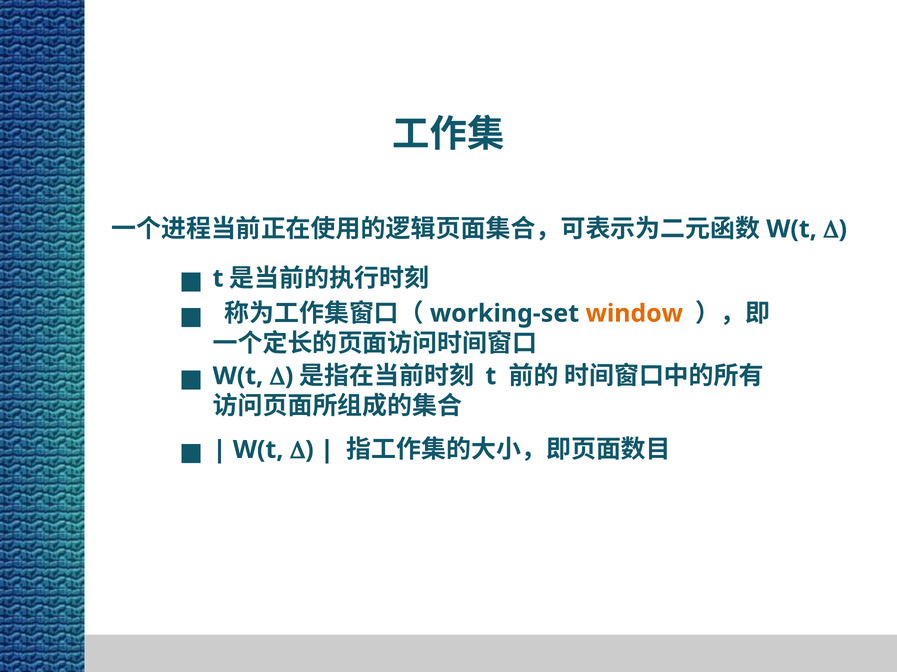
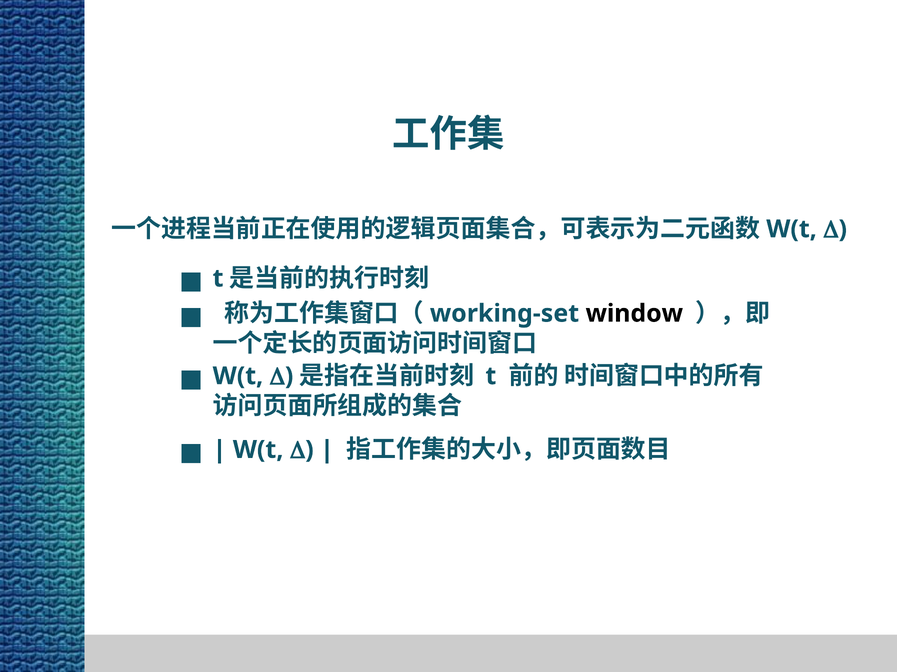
window colour: orange -> black
